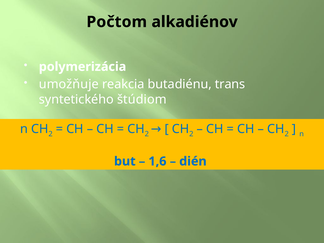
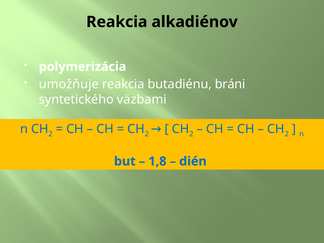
Počtom at (117, 22): Počtom -> Reakcia
trans: trans -> bráni
štúdiom: štúdiom -> väzbami
1,6: 1,6 -> 1,8
